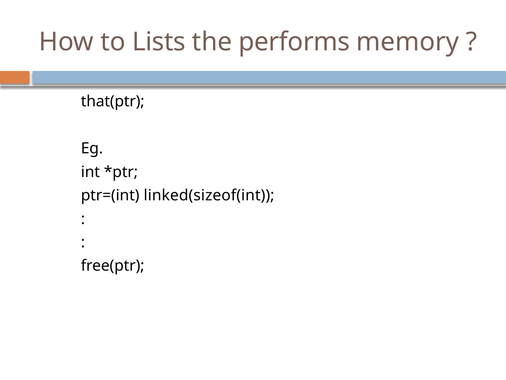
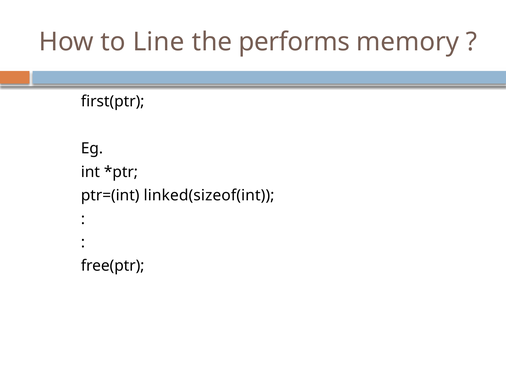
Lists: Lists -> Line
that(ptr: that(ptr -> first(ptr
